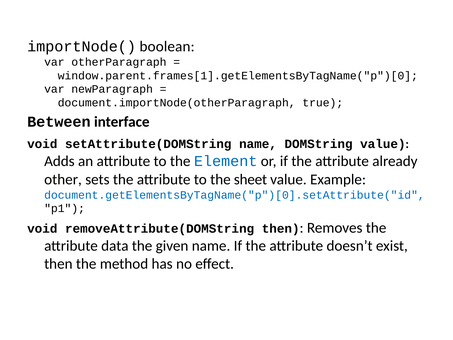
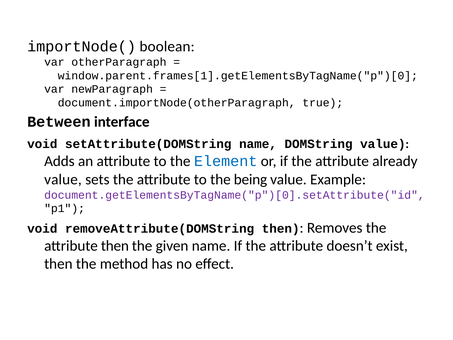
other at (63, 179): other -> value
sheet: sheet -> being
document.getElementsByTagName("p")[0].setAttribute("id colour: blue -> purple
attribute data: data -> then
